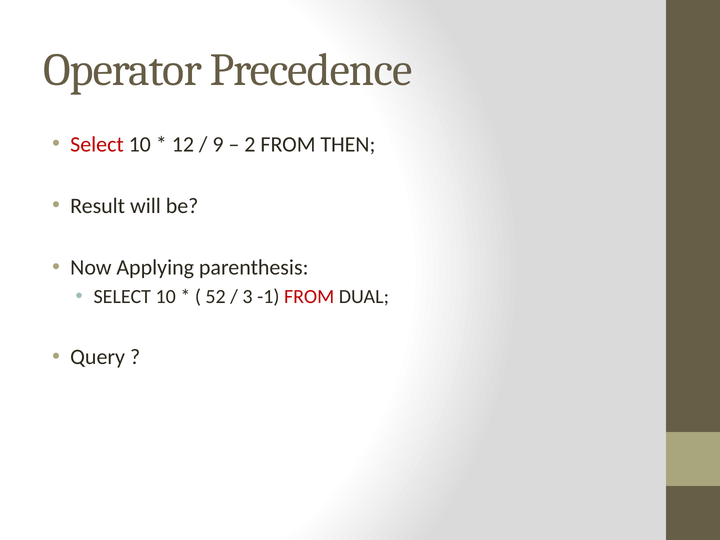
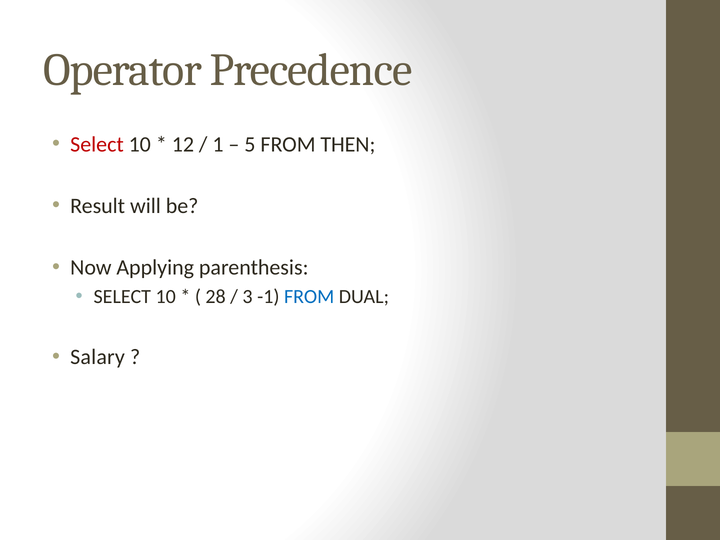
9: 9 -> 1
2: 2 -> 5
52: 52 -> 28
FROM at (309, 297) colour: red -> blue
Query: Query -> Salary
